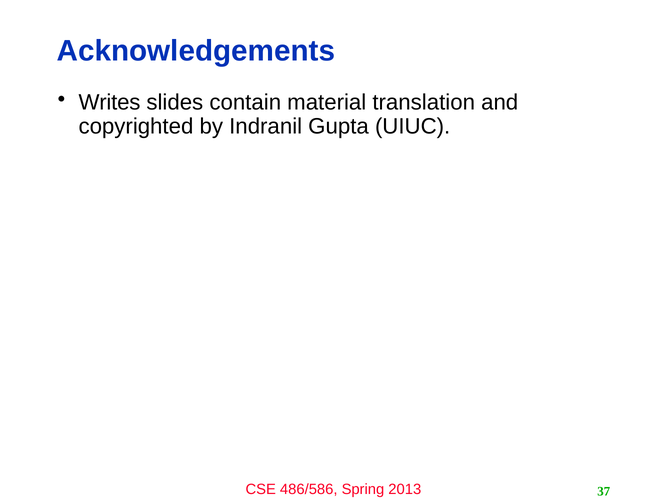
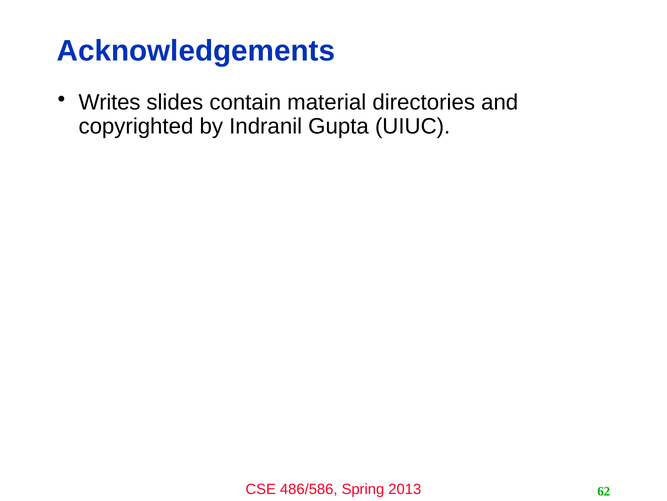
translation: translation -> directories
37: 37 -> 62
